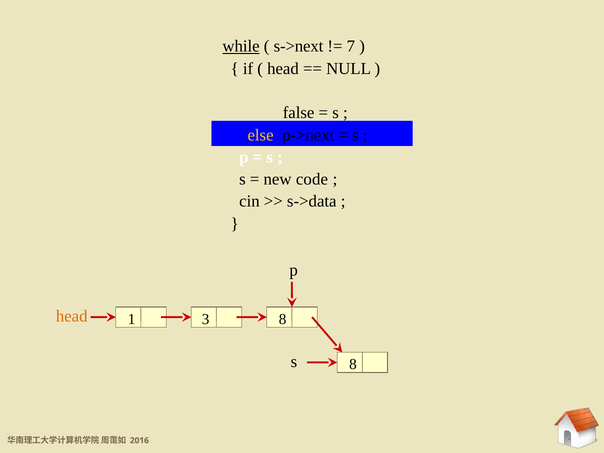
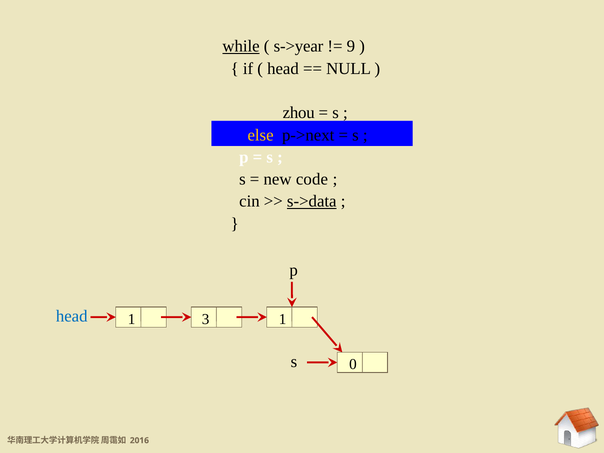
s->next: s->next -> s->year
7: 7 -> 9
false: false -> zhou
s->data underline: none -> present
head at (72, 316) colour: orange -> blue
3 8: 8 -> 1
s 8: 8 -> 0
